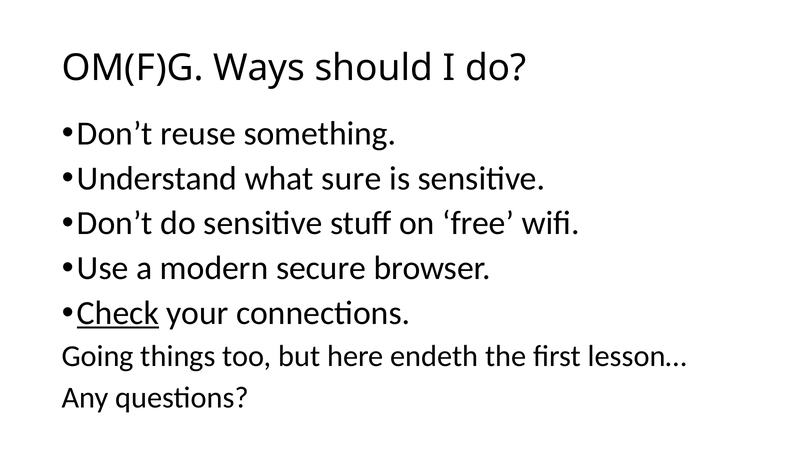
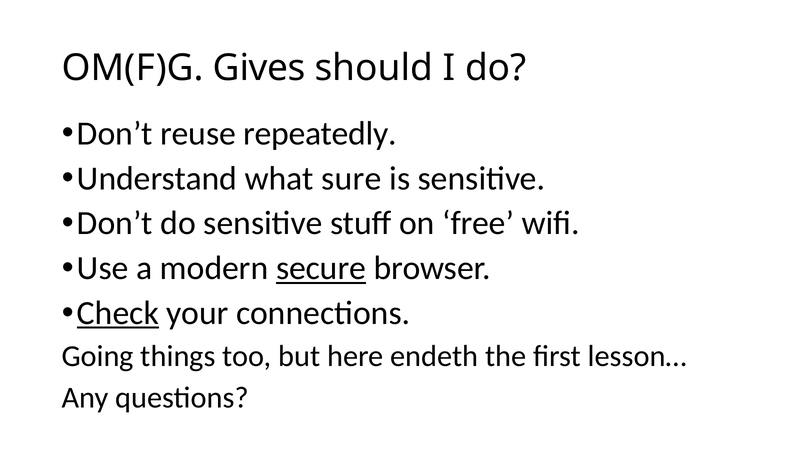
Ways: Ways -> Gives
something: something -> repeatedly
secure underline: none -> present
